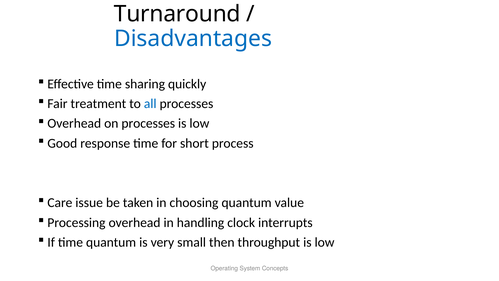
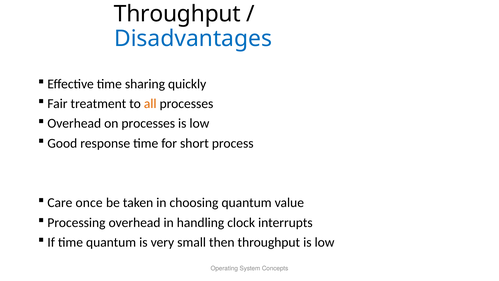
Turnaround at (177, 14): Turnaround -> Throughput
all colour: blue -> orange
issue: issue -> once
